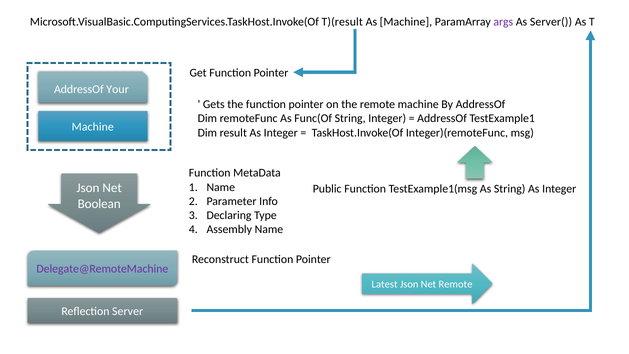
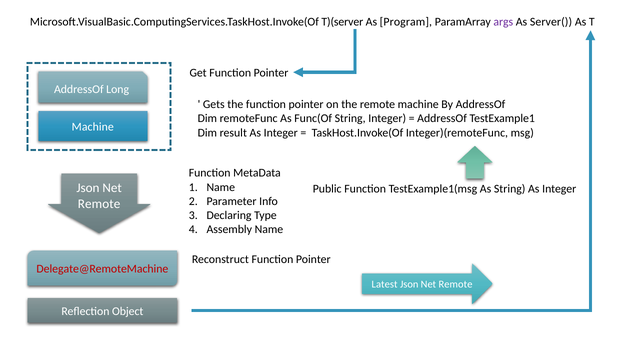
T)(result: T)(result -> T)(server
As Machine: Machine -> Program
Your: Your -> Long
Boolean at (99, 204): Boolean -> Remote
Delegate@RemoteMachine colour: purple -> red
Server: Server -> Object
